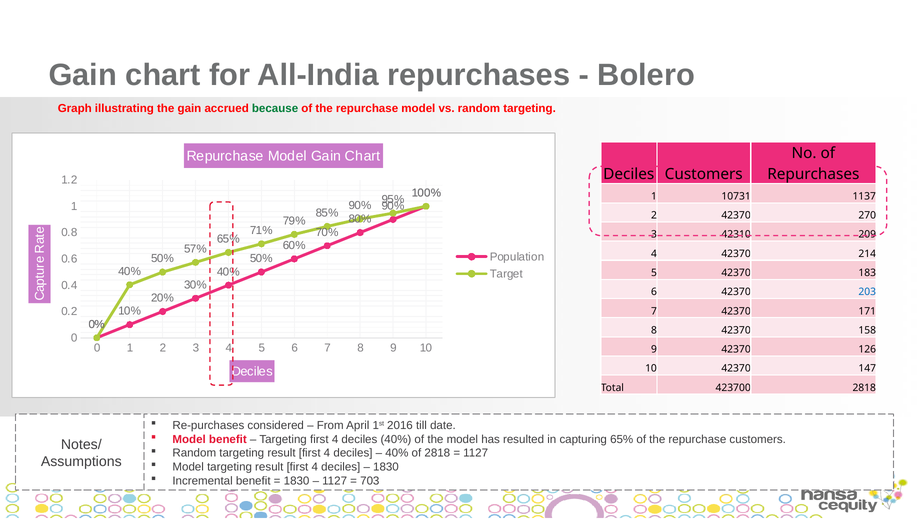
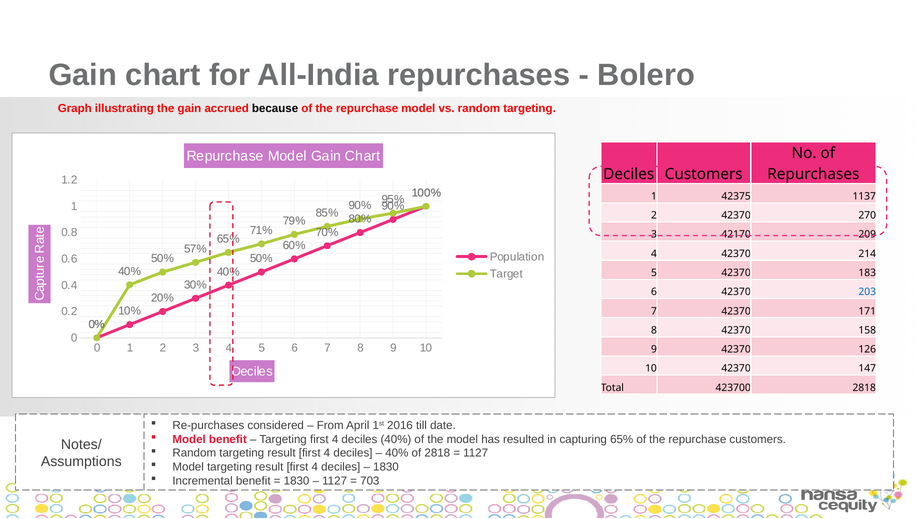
because colour: green -> black
10731: 10731 -> 42375
42310: 42310 -> 42170
